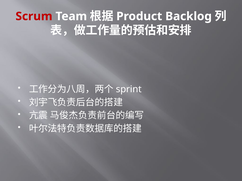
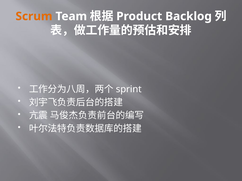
Scrum colour: red -> orange
